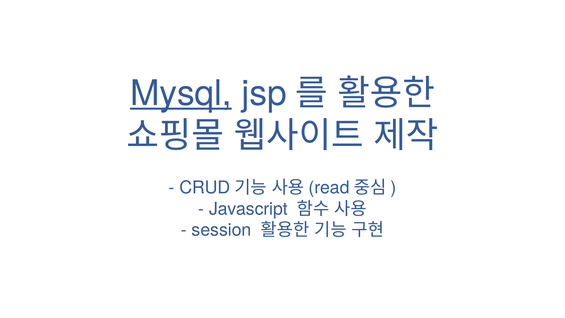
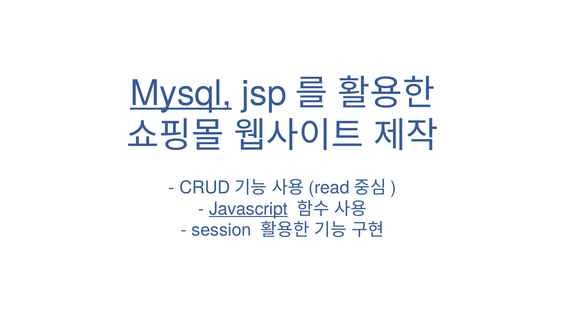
Javascript underline: none -> present
